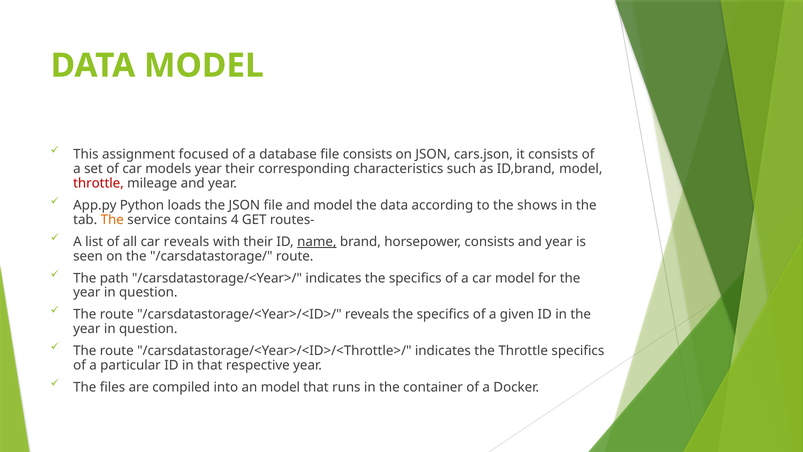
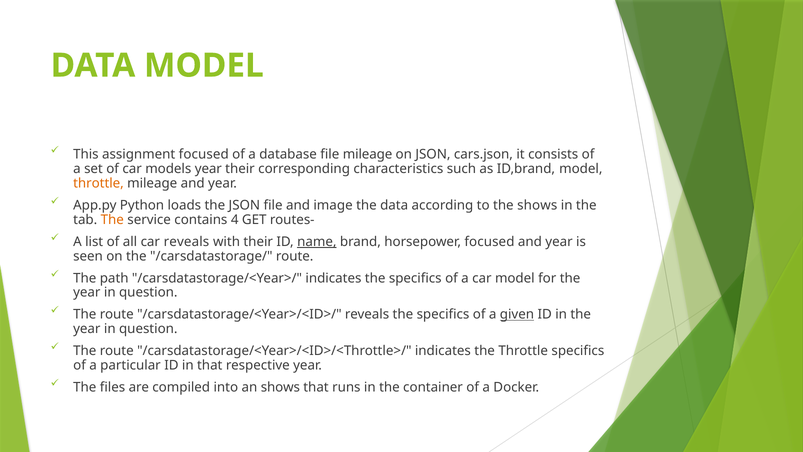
file consists: consists -> mileage
throttle at (99, 183) colour: red -> orange
and model: model -> image
horsepower consists: consists -> focused
given underline: none -> present
an model: model -> shows
